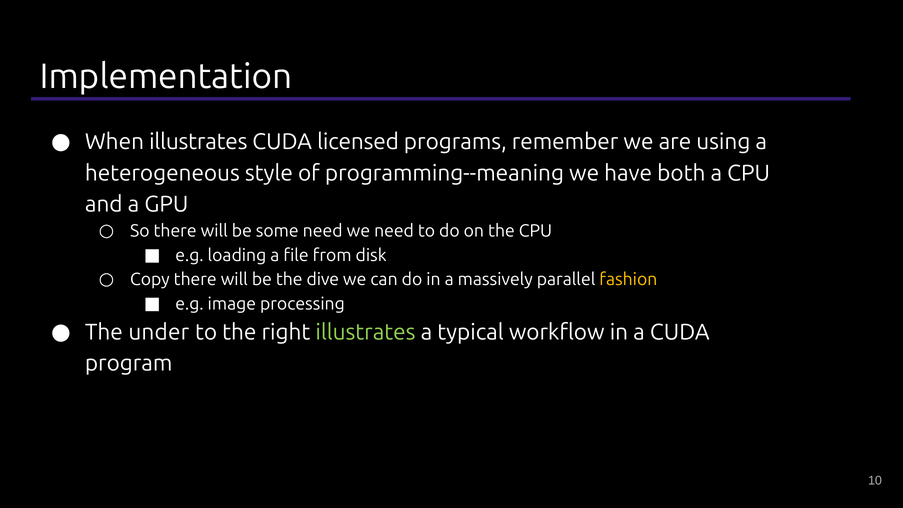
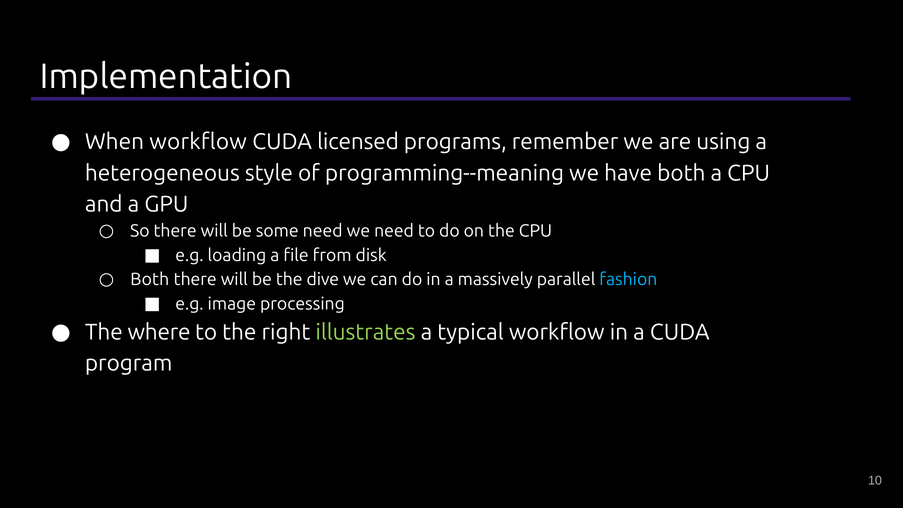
When illustrates: illustrates -> workflow
Copy at (150, 280): Copy -> Both
fashion colour: yellow -> light blue
under: under -> where
